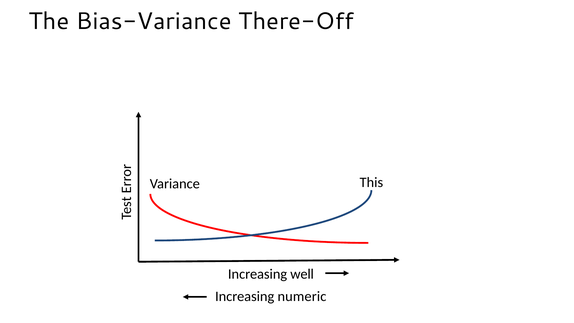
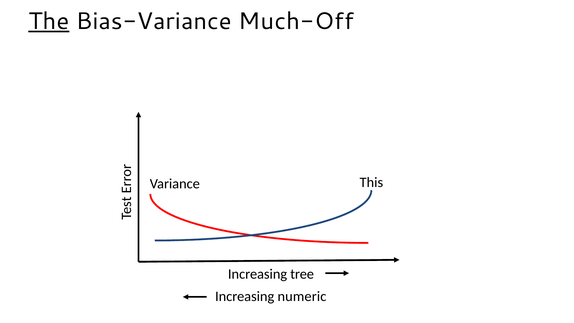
The underline: none -> present
There-Off: There-Off -> Much-Off
well: well -> tree
